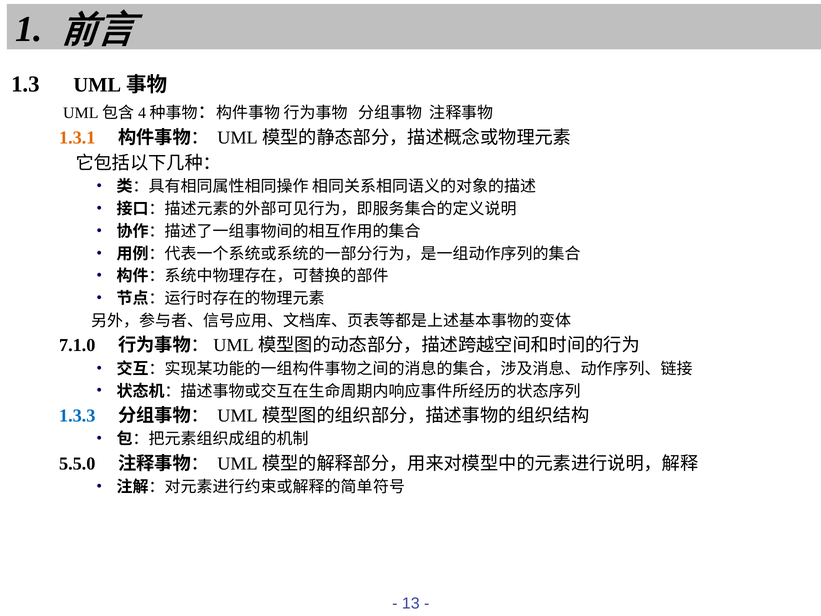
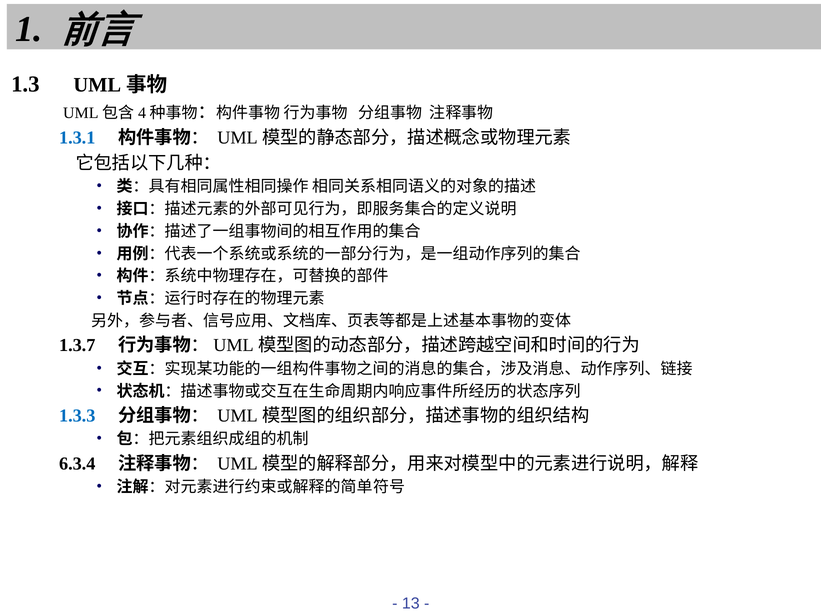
1.3.1 colour: orange -> blue
7.1.0: 7.1.0 -> 1.3.7
5.5.0: 5.5.0 -> 6.3.4
